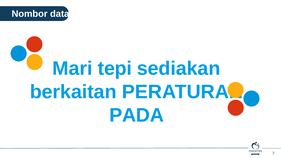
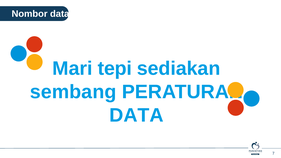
berkaitan: berkaitan -> sembang
PADA: PADA -> DATA
